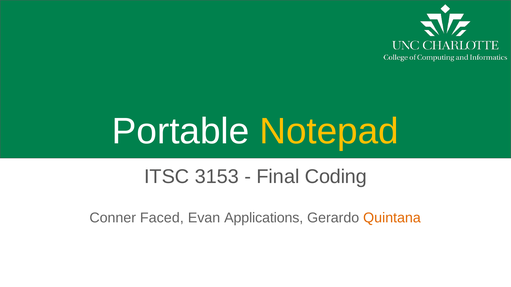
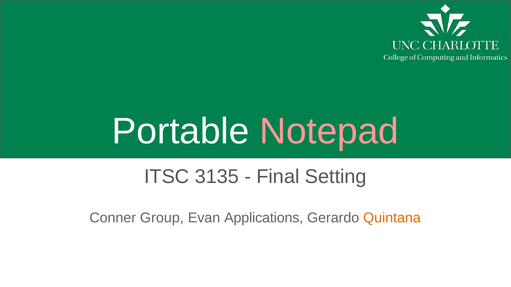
Notepad colour: yellow -> pink
3153: 3153 -> 3135
Coding: Coding -> Setting
Faced: Faced -> Group
